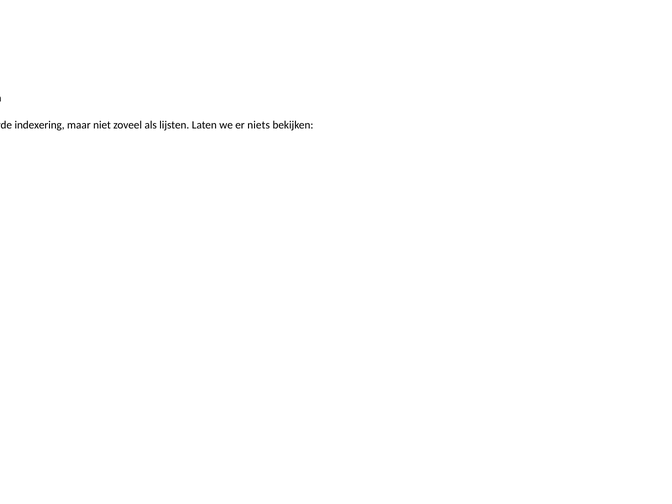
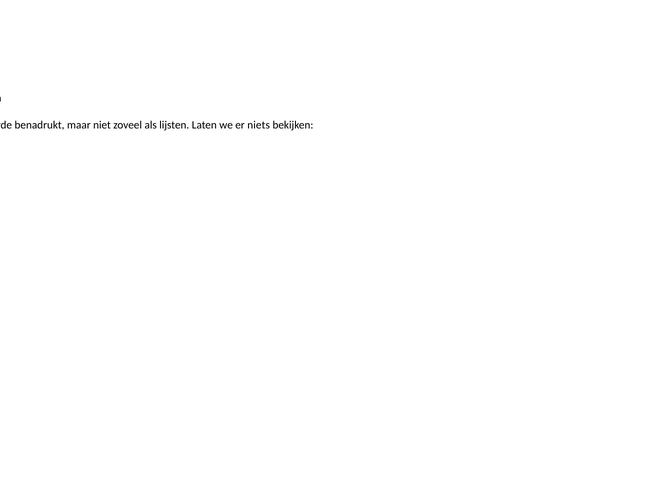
indexering: indexering -> benadrukt
